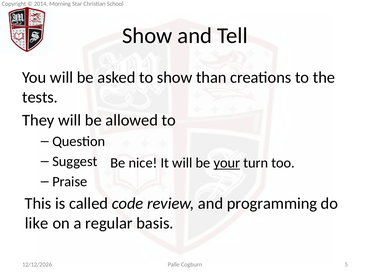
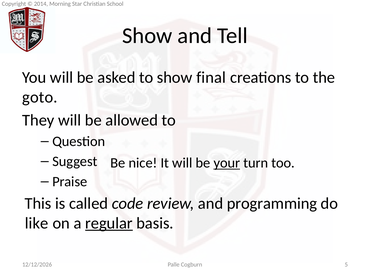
than: than -> final
tests: tests -> goto
regular underline: none -> present
